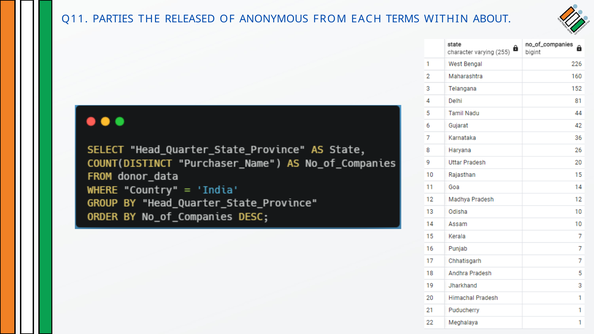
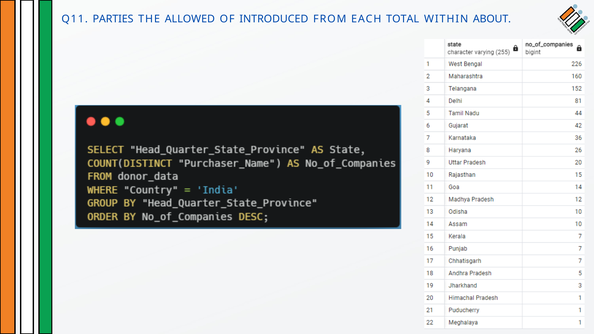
RELEASED: RELEASED -> ALLOWED
ANONYMOUS: ANONYMOUS -> INTRODUCED
TERMS: TERMS -> TOTAL
